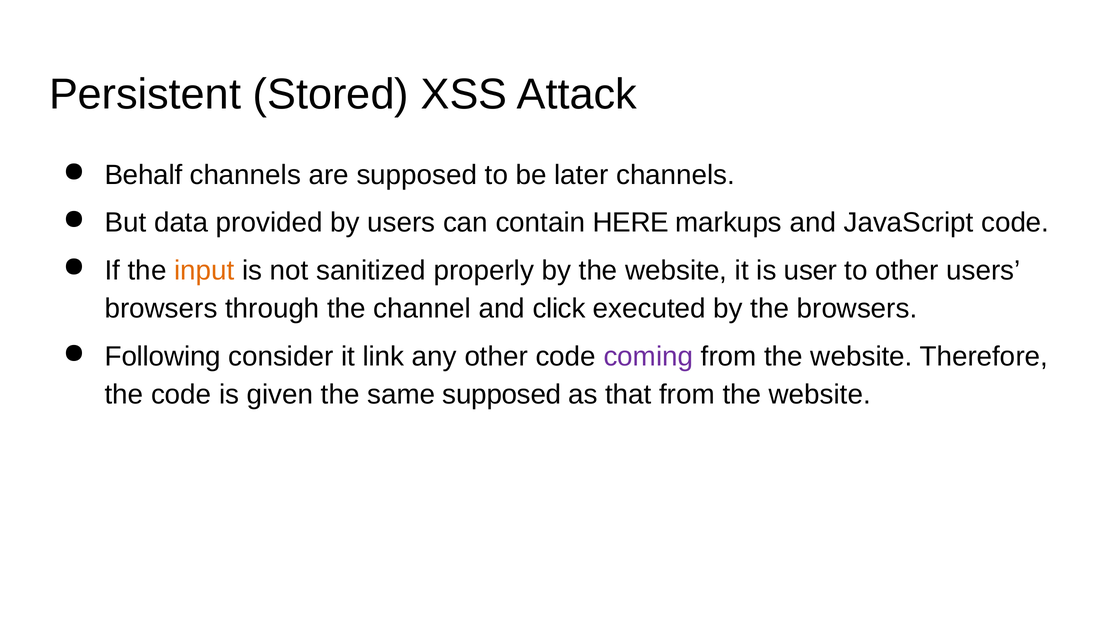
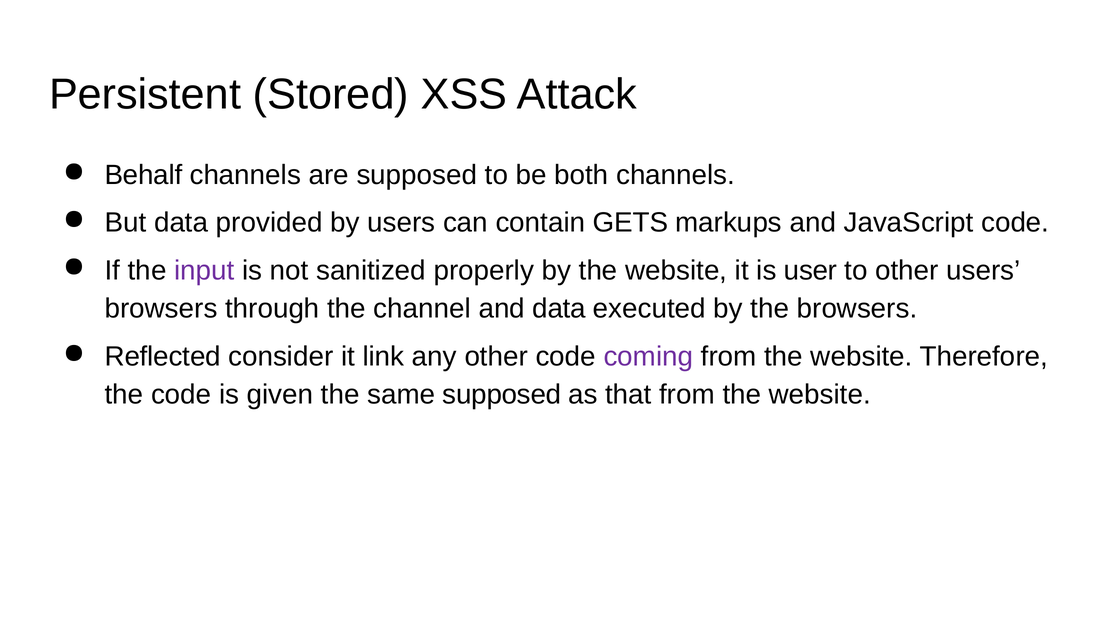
later: later -> both
HERE: HERE -> GETS
input colour: orange -> purple
and click: click -> data
Following: Following -> Reflected
